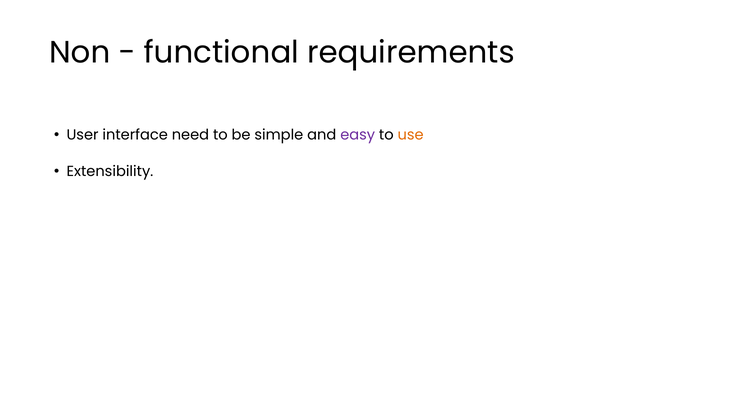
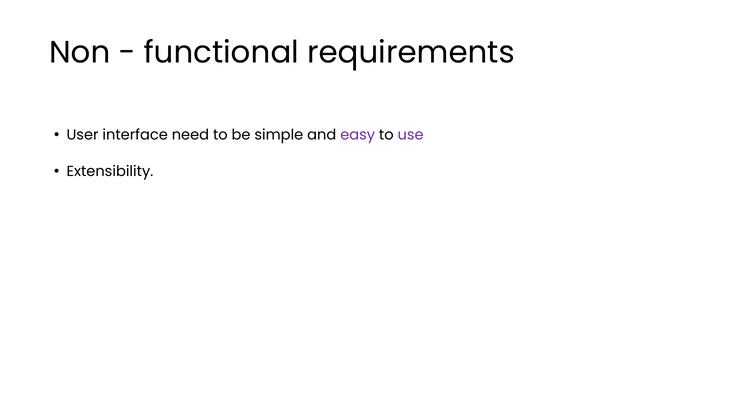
use colour: orange -> purple
